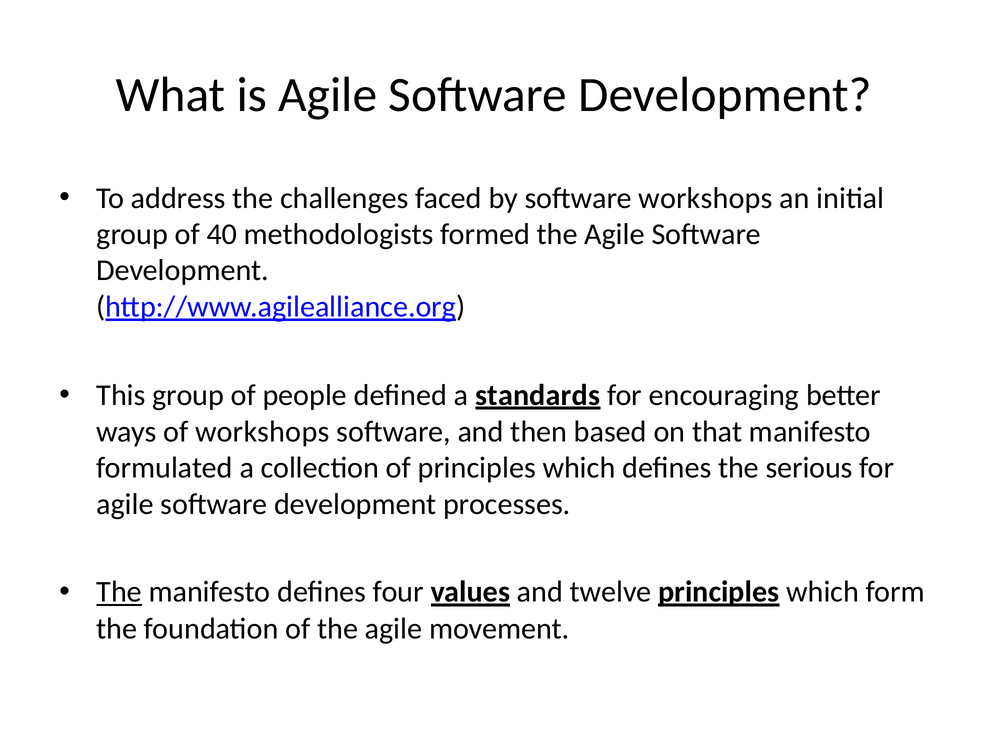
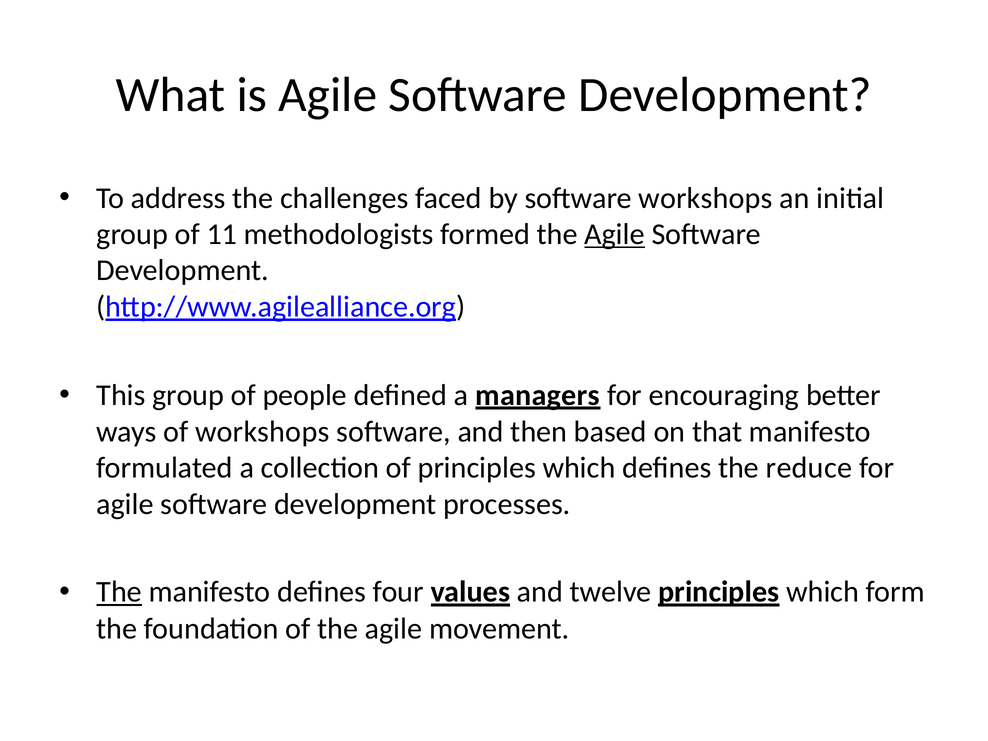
40: 40 -> 11
Agile at (615, 234) underline: none -> present
standards: standards -> managers
serious: serious -> reduce
